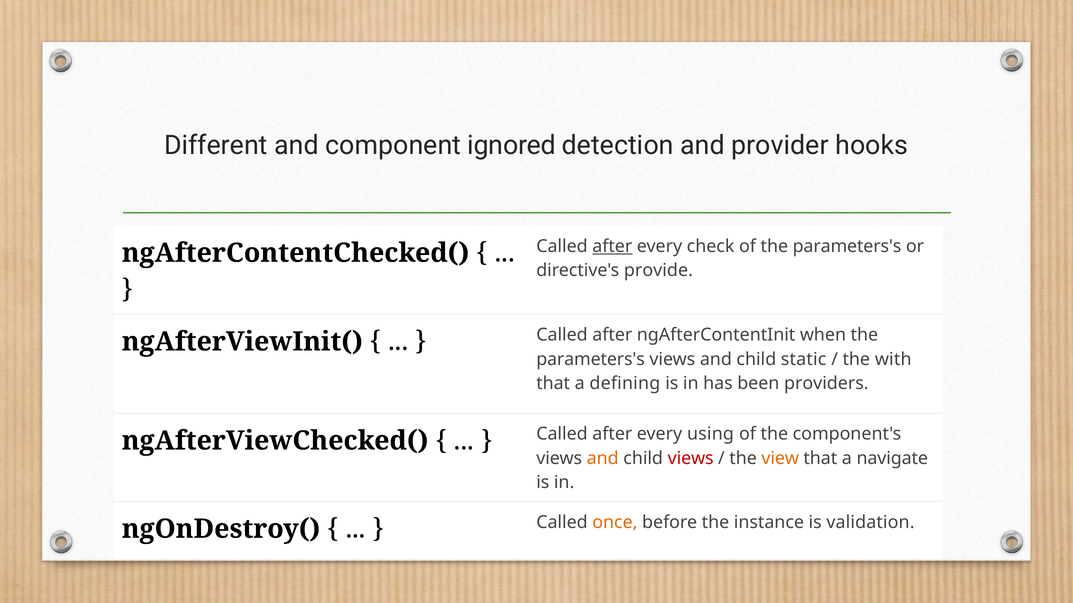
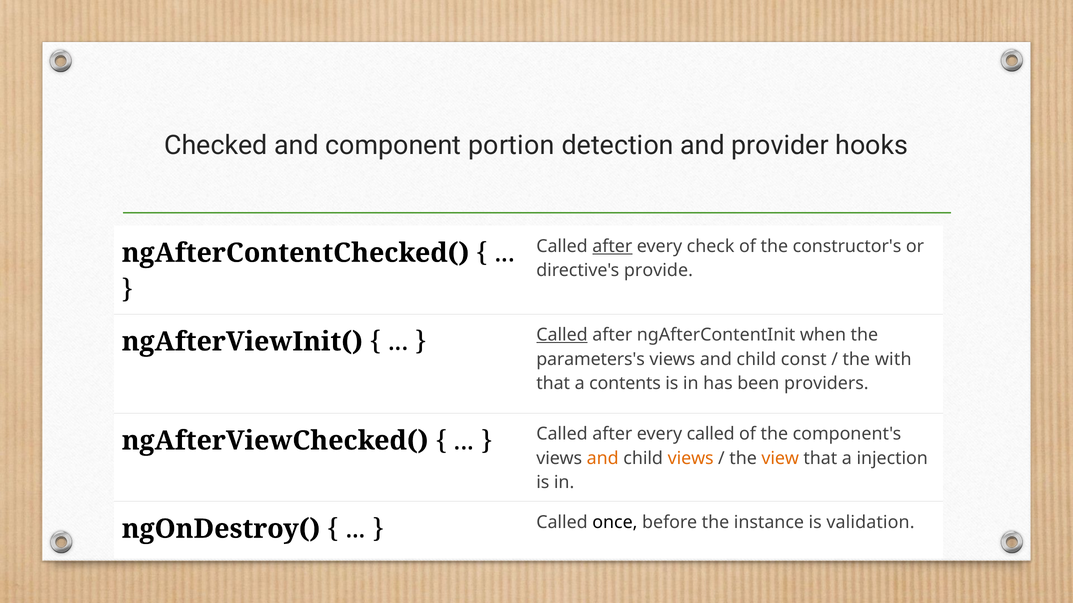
Different: Different -> Checked
ignored: ignored -> portion
of the parameters's: parameters's -> constructor's
Called at (562, 335) underline: none -> present
static: static -> const
defining: defining -> contents
every using: using -> called
views at (691, 459) colour: red -> orange
navigate: navigate -> injection
once colour: orange -> black
